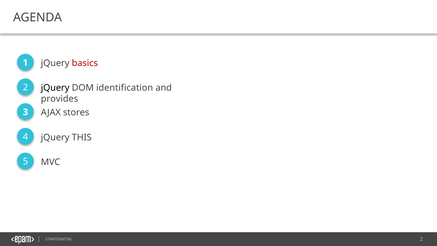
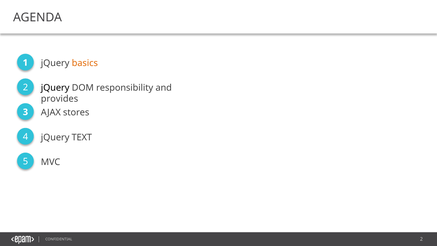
basics colour: red -> orange
identification: identification -> responsibility
THIS: THIS -> TEXT
